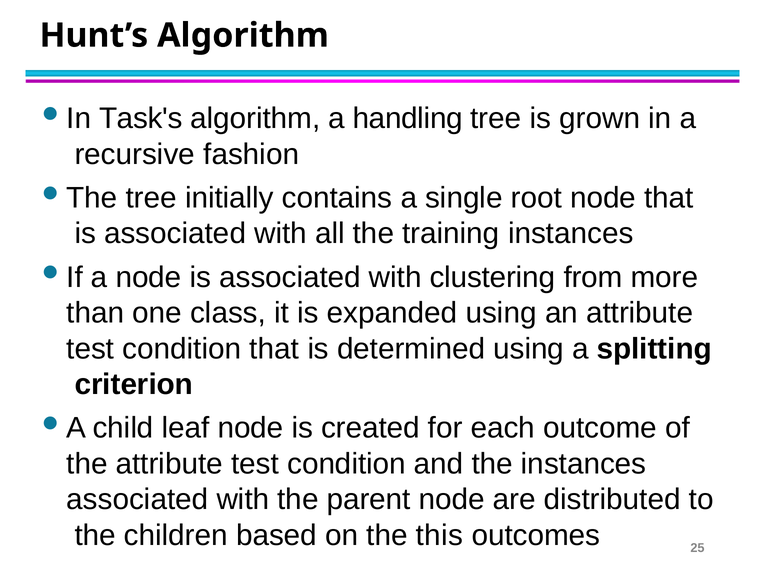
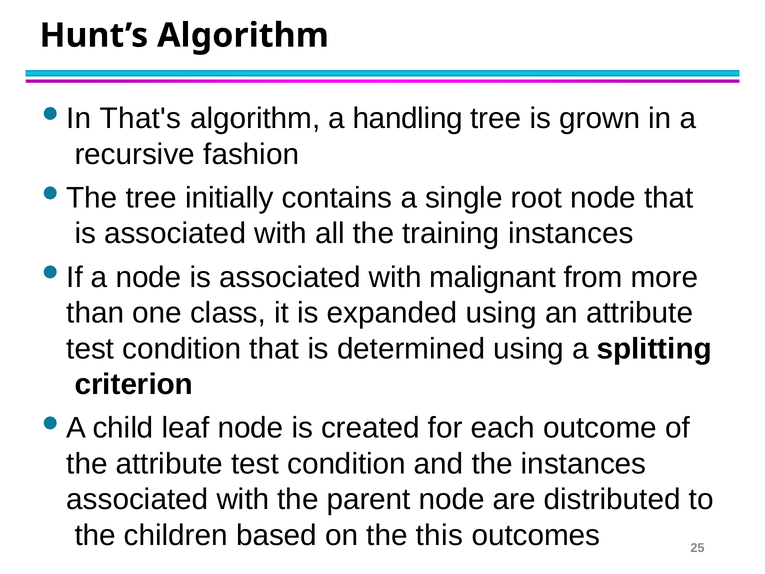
Task's: Task's -> That's
clustering: clustering -> malignant
